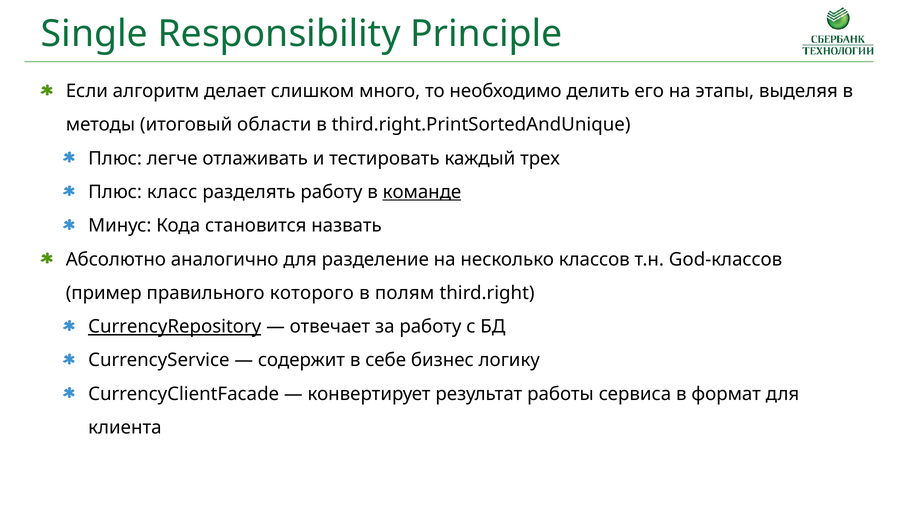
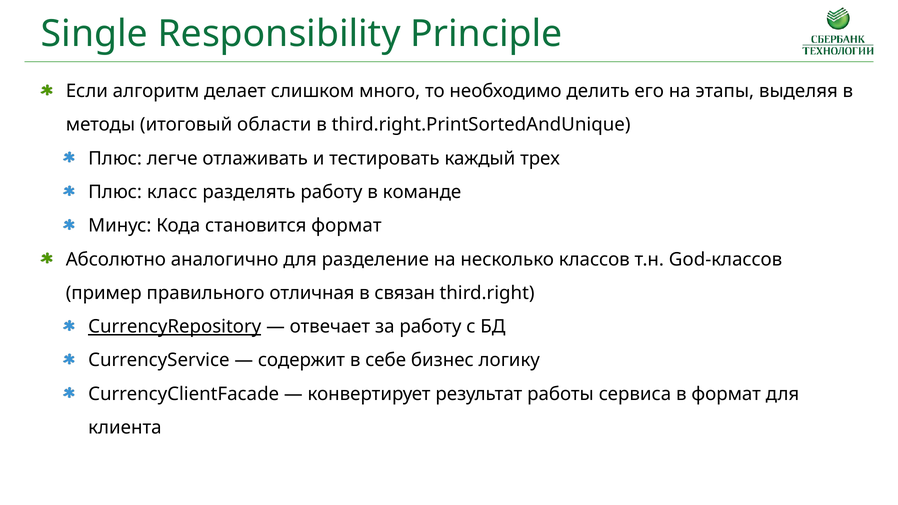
команде underline: present -> none
становится назвать: назвать -> формат
которого: которого -> отличная
полям: полям -> связан
